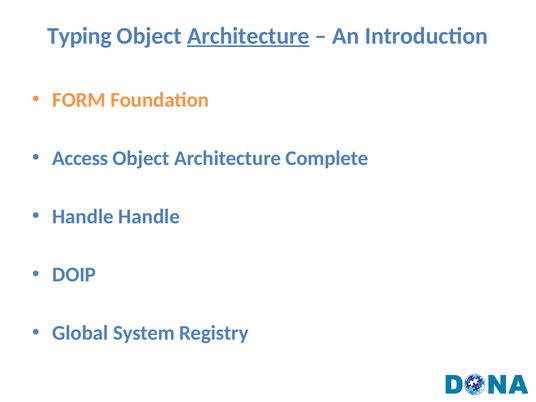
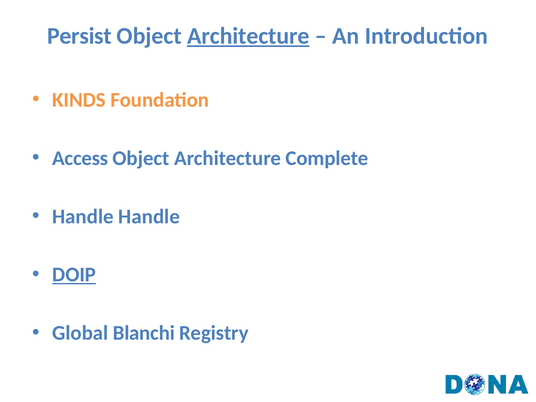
Typing: Typing -> Persist
FORM: FORM -> KINDS
DOIP underline: none -> present
System: System -> Blanchi
